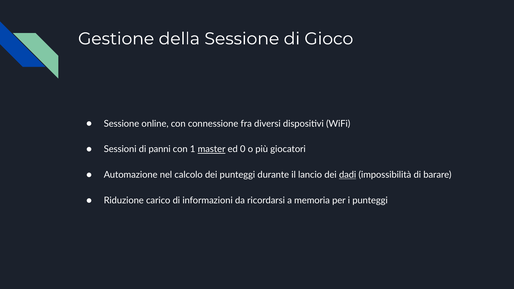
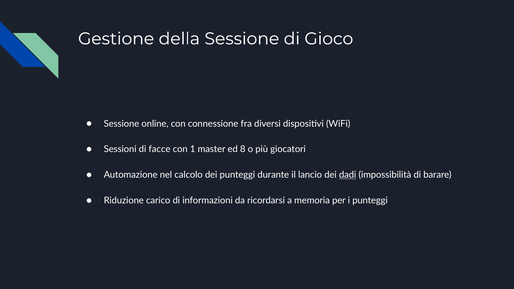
panni: panni -> facce
master underline: present -> none
0: 0 -> 8
